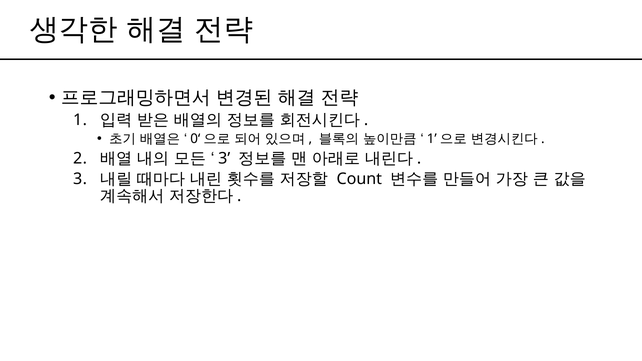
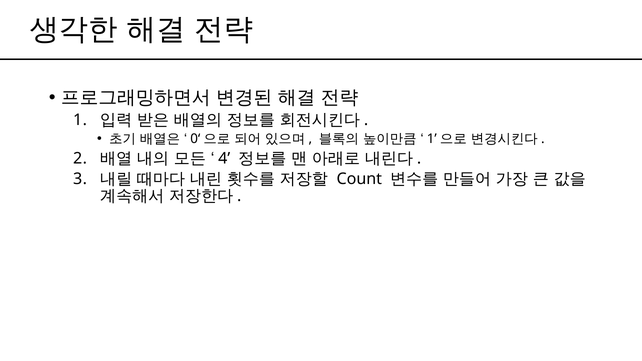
3 at (224, 158): 3 -> 4
